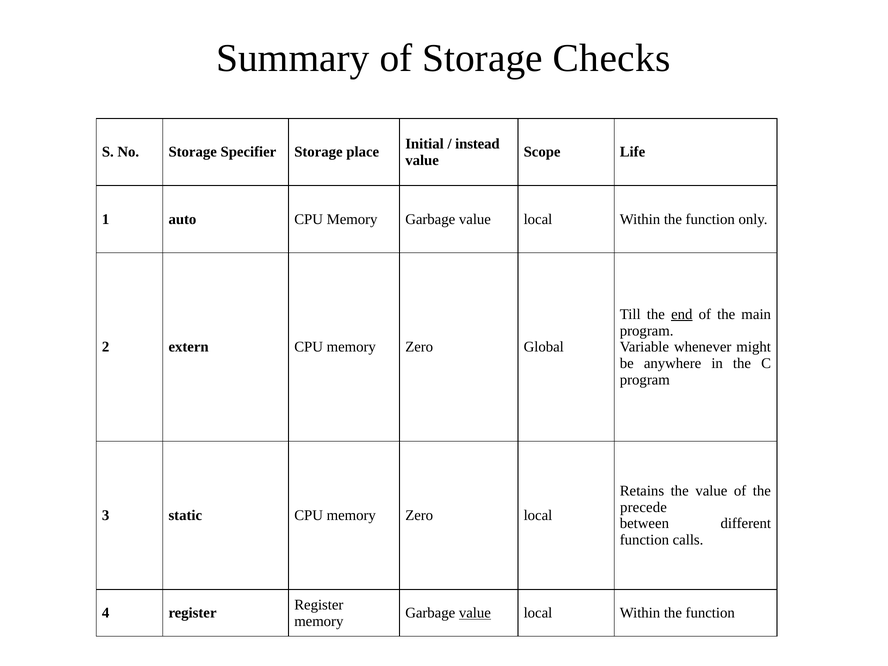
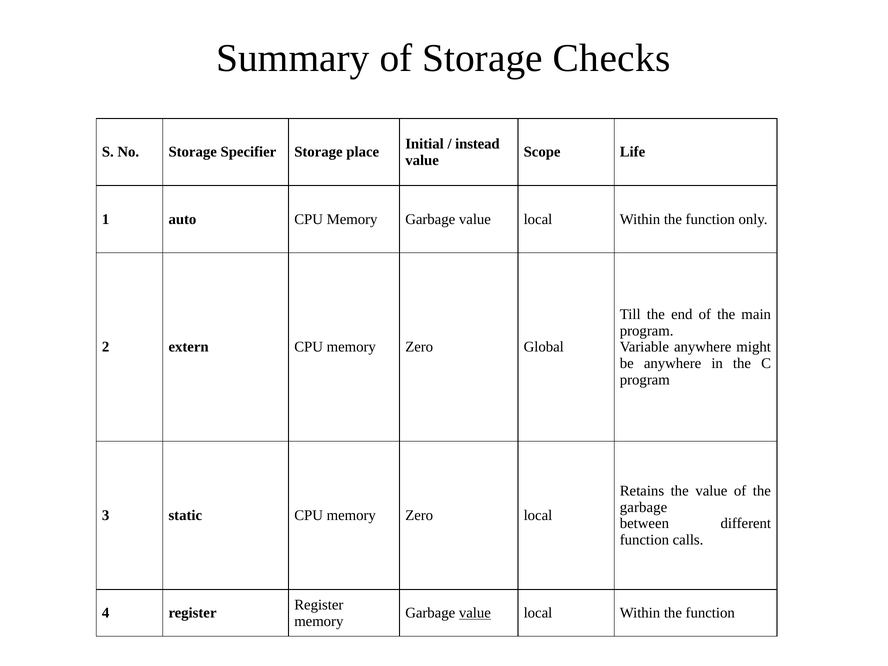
end underline: present -> none
Variable whenever: whenever -> anywhere
precede at (644, 507): precede -> garbage
